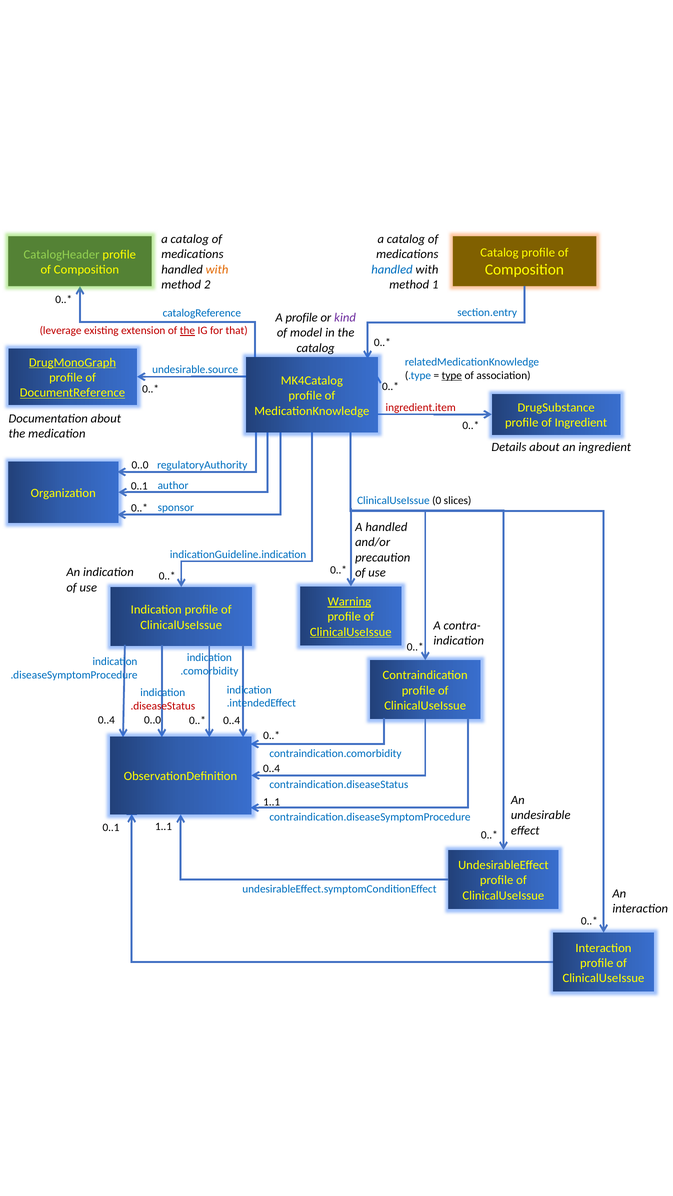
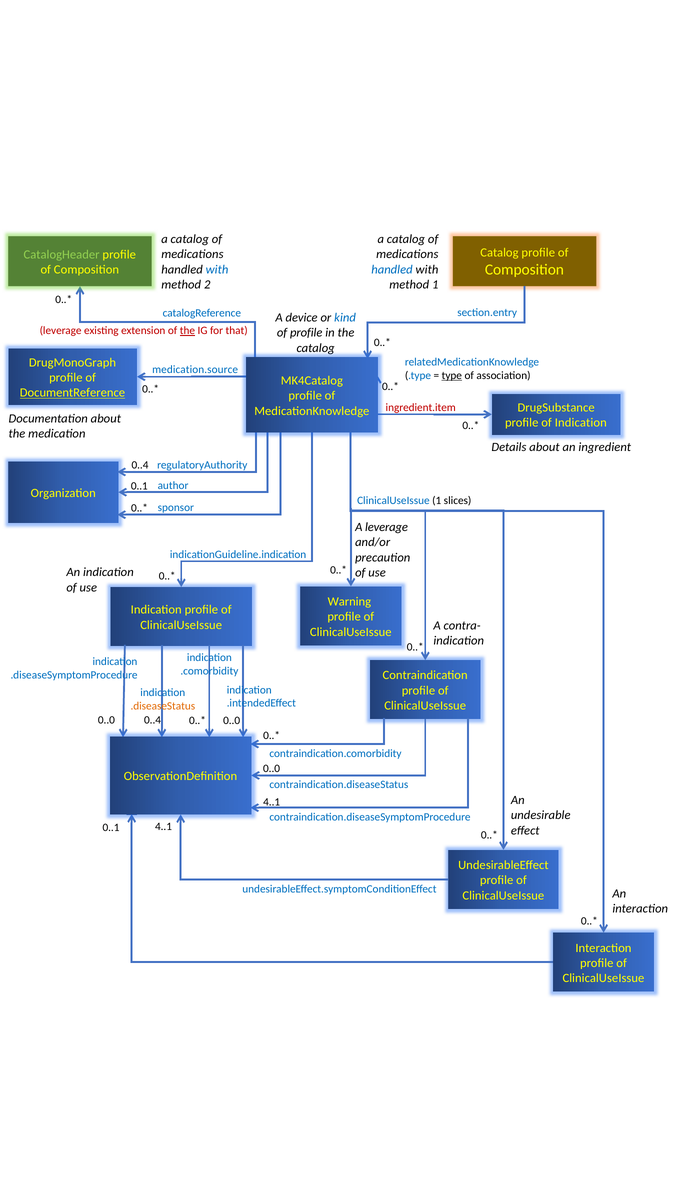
with at (217, 269) colour: orange -> blue
A profile: profile -> device
kind colour: purple -> blue
of model: model -> profile
DrugMonoGraph underline: present -> none
undesirable.source: undesirable.source -> medication.source
of Ingredient: Ingredient -> Indication
0..0 at (140, 465): 0..0 -> 0..4
ClinicalUseIssue 0: 0 -> 1
A handled: handled -> leverage
Warning underline: present -> none
ClinicalUseIssue at (351, 632) underline: present -> none
.diseaseStatus colour: red -> orange
0..4 at (106, 720): 0..4 -> 0..0
0..0 at (153, 720): 0..0 -> 0..4
0..4 at (232, 721): 0..4 -> 0..0
0..4 at (272, 769): 0..4 -> 0..0
1..1 at (272, 802): 1..1 -> 4..1
1..1 at (163, 827): 1..1 -> 4..1
